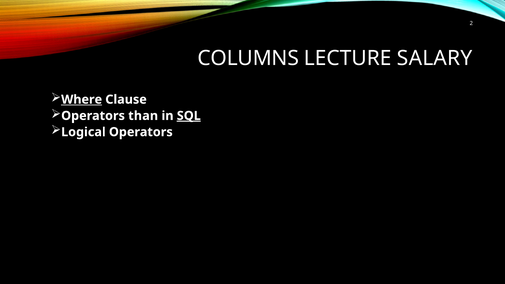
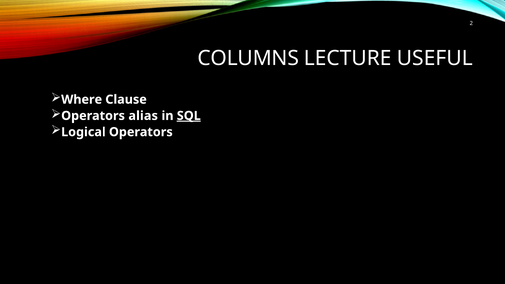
SALARY: SALARY -> USEFUL
Where underline: present -> none
than: than -> alias
